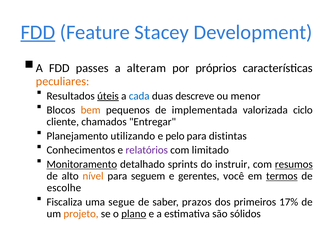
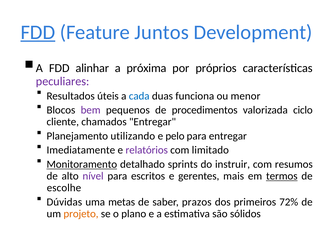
Stacey: Stacey -> Juntos
passes: passes -> alinhar
alteram: alteram -> próxima
peculiares colour: orange -> purple
úteis underline: present -> none
descreve: descreve -> funciona
bem colour: orange -> purple
implementada: implementada -> procedimentos
para distintas: distintas -> entregar
Conhecimentos: Conhecimentos -> Imediatamente
resumos underline: present -> none
nível colour: orange -> purple
seguem: seguem -> escritos
você: você -> mais
Fiscaliza: Fiscaliza -> Dúvidas
segue: segue -> metas
17%: 17% -> 72%
plano underline: present -> none
